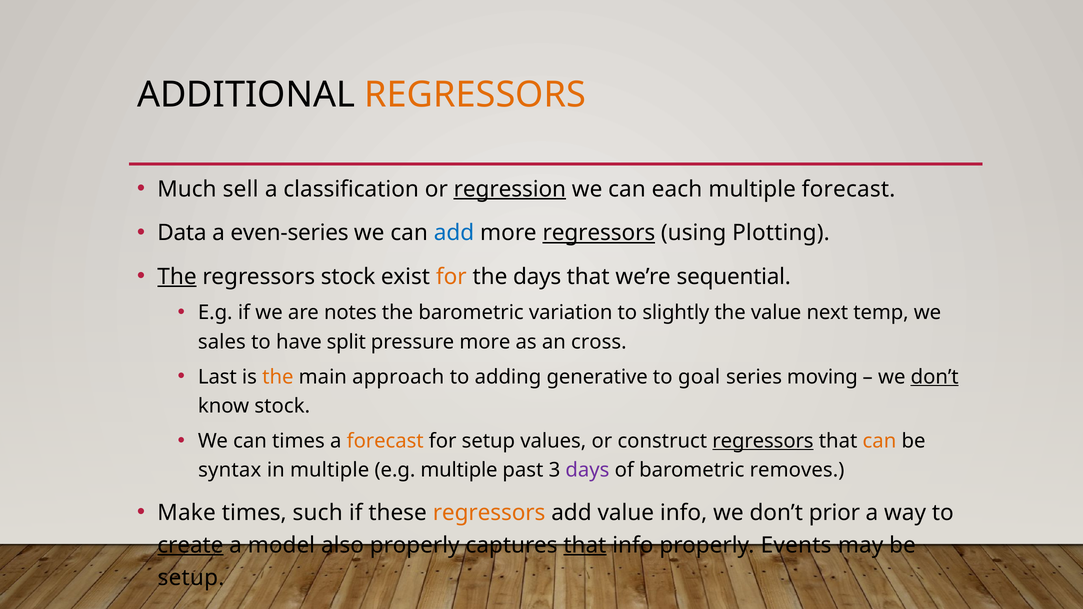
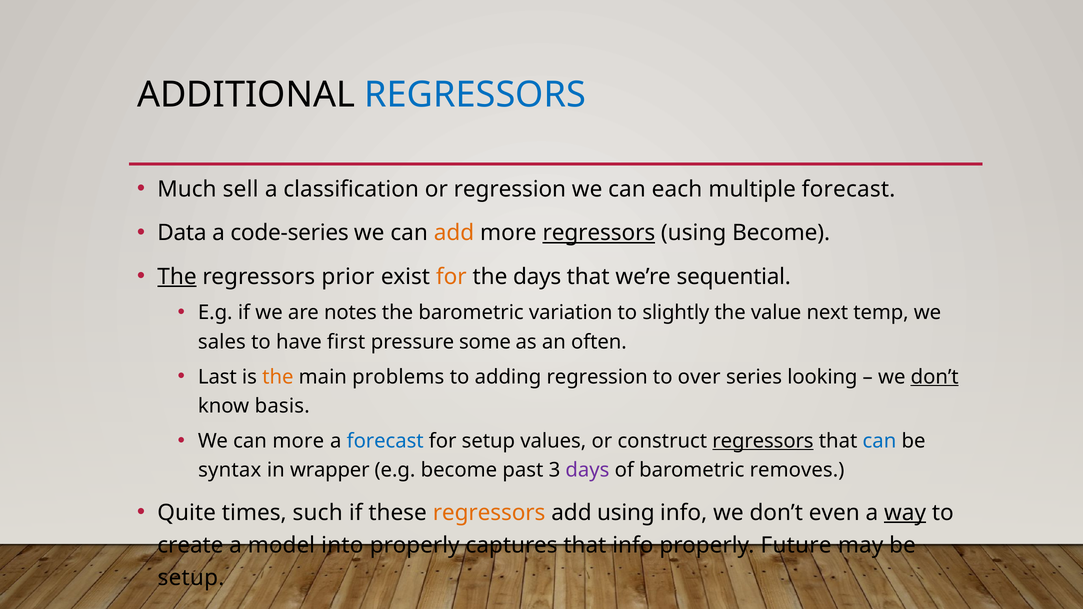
REGRESSORS at (475, 95) colour: orange -> blue
regression at (510, 189) underline: present -> none
even-series: even-series -> code-series
add at (454, 233) colour: blue -> orange
using Plotting: Plotting -> Become
regressors stock: stock -> prior
split: split -> first
pressure more: more -> some
cross: cross -> often
approach: approach -> problems
adding generative: generative -> regression
goal: goal -> over
moving: moving -> looking
know stock: stock -> basis
can times: times -> more
forecast at (385, 441) colour: orange -> blue
can at (879, 441) colour: orange -> blue
in multiple: multiple -> wrapper
e.g multiple: multiple -> become
Make: Make -> Quite
add value: value -> using
prior: prior -> even
way underline: none -> present
create underline: present -> none
also: also -> into
that at (585, 545) underline: present -> none
Events: Events -> Future
